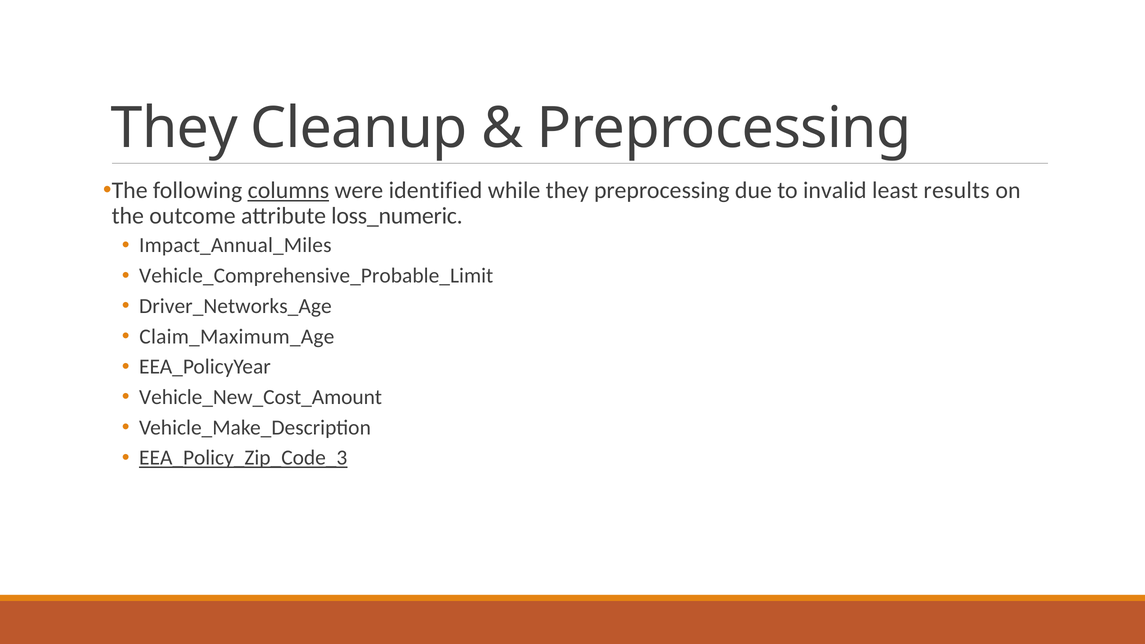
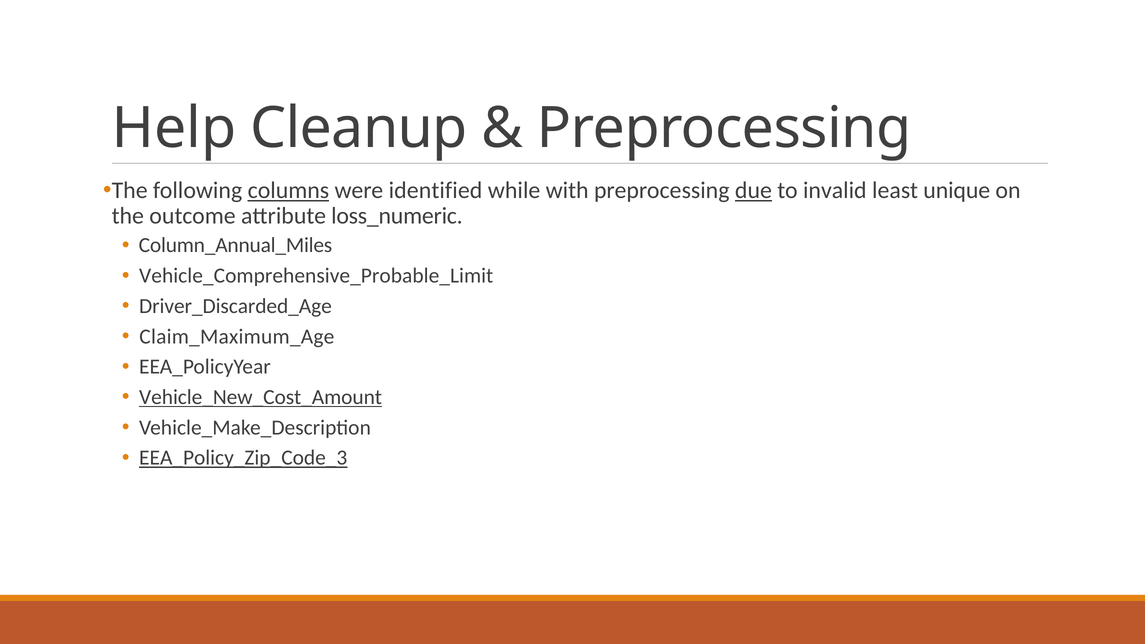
They at (174, 128): They -> Help
while they: they -> with
due underline: none -> present
results: results -> unique
Impact_Annual_Miles: Impact_Annual_Miles -> Column_Annual_Miles
Driver_Networks_Age: Driver_Networks_Age -> Driver_Discarded_Age
Vehicle_New_Cost_Amount underline: none -> present
